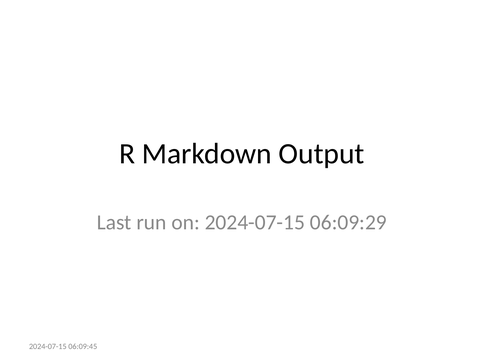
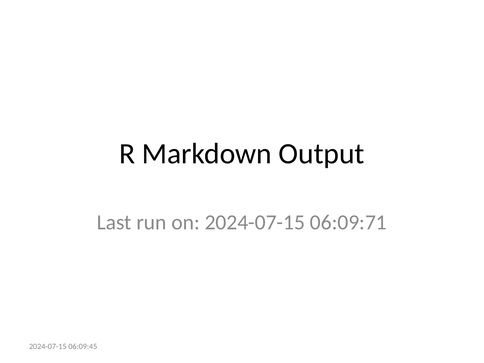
06:09:29: 06:09:29 -> 06:09:71
